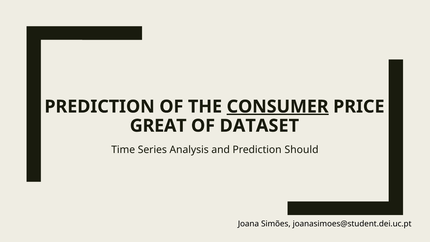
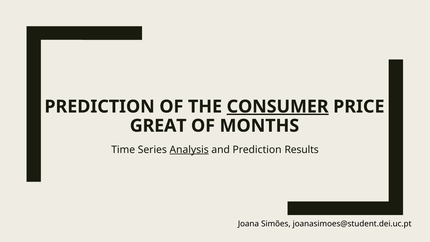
DATASET: DATASET -> MONTHS
Analysis underline: none -> present
Should: Should -> Results
